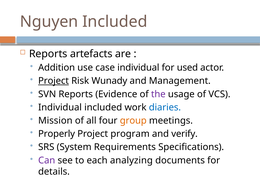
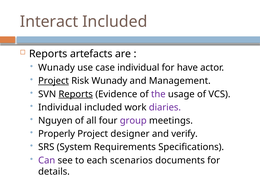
Nguyen: Nguyen -> Interact
Addition at (57, 68): Addition -> Wunady
used: used -> have
Reports at (76, 94) underline: none -> present
diaries colour: blue -> purple
Mission: Mission -> Nguyen
group colour: orange -> purple
program: program -> designer
analyzing: analyzing -> scenarios
